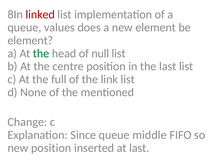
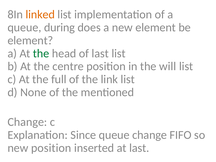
linked colour: red -> orange
values: values -> during
of null: null -> last
the last: last -> will
queue middle: middle -> change
